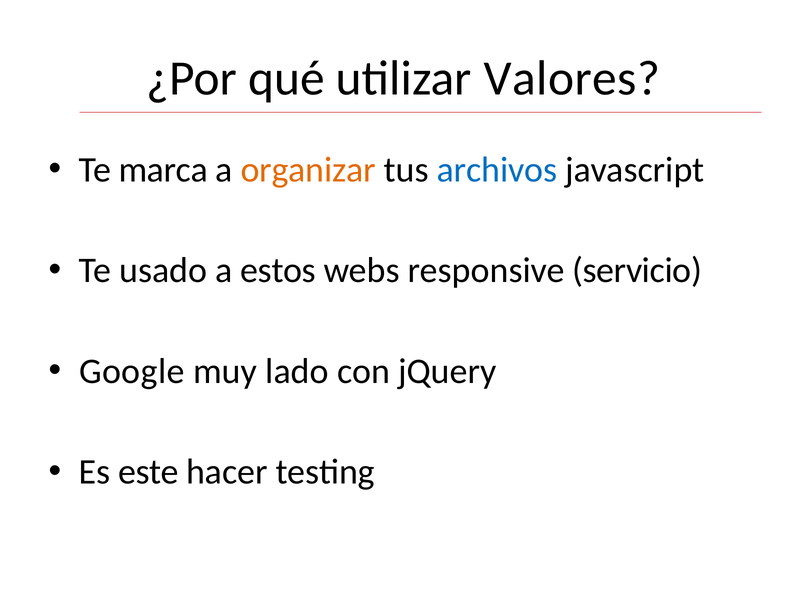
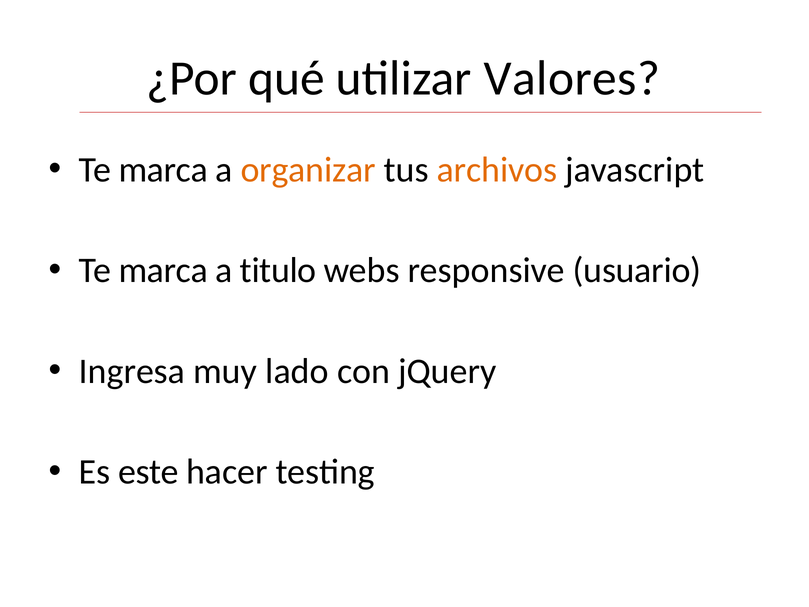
archivos colour: blue -> orange
usado at (163, 270): usado -> marca
estos: estos -> titulo
servicio: servicio -> usuario
Google: Google -> Ingresa
